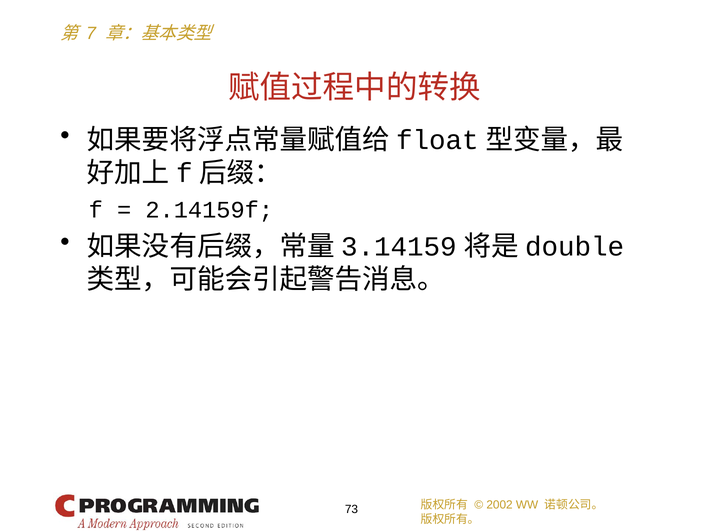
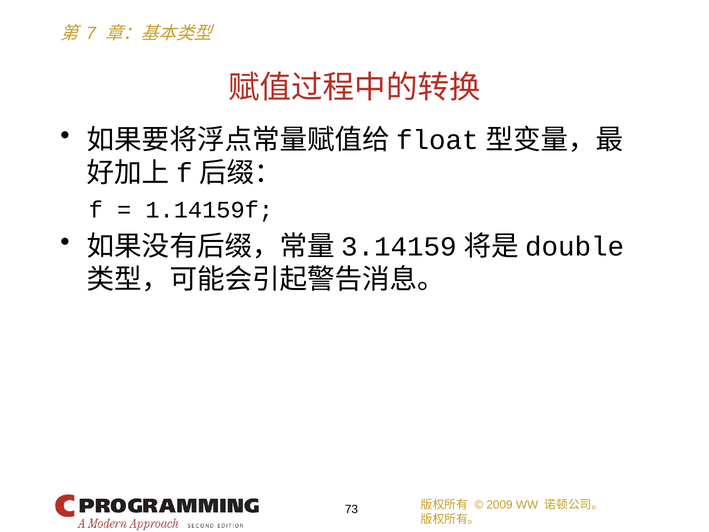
2.14159f: 2.14159f -> 1.14159f
2002: 2002 -> 2009
